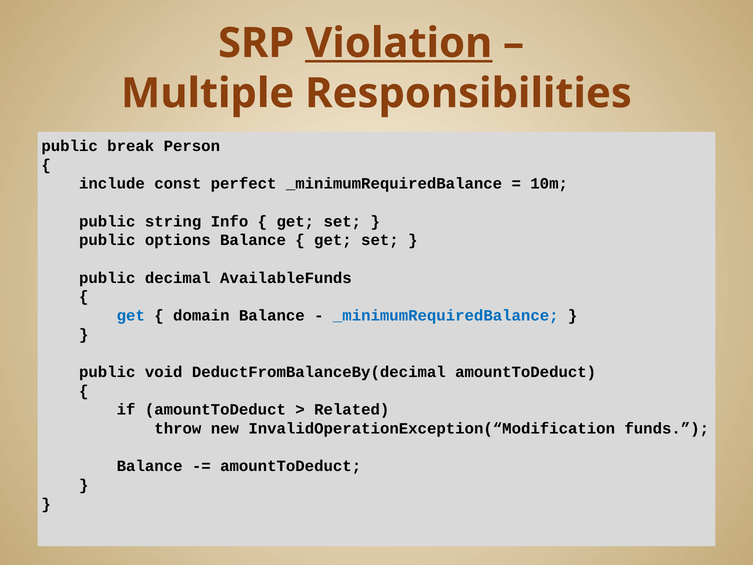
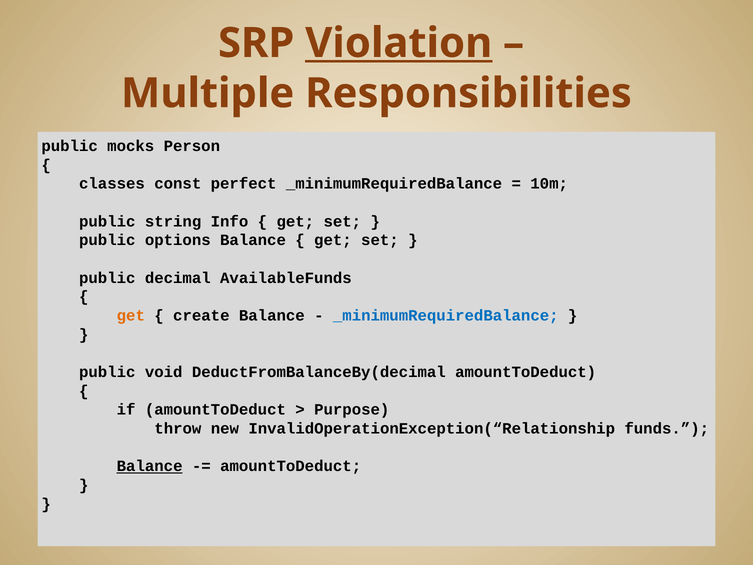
break: break -> mocks
include: include -> classes
get at (131, 315) colour: blue -> orange
domain: domain -> create
Related: Related -> Purpose
InvalidOperationException(“Modification: InvalidOperationException(“Modification -> InvalidOperationException(“Relationship
Balance at (150, 466) underline: none -> present
